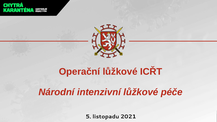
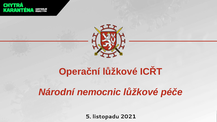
intenzivní: intenzivní -> nemocnic
